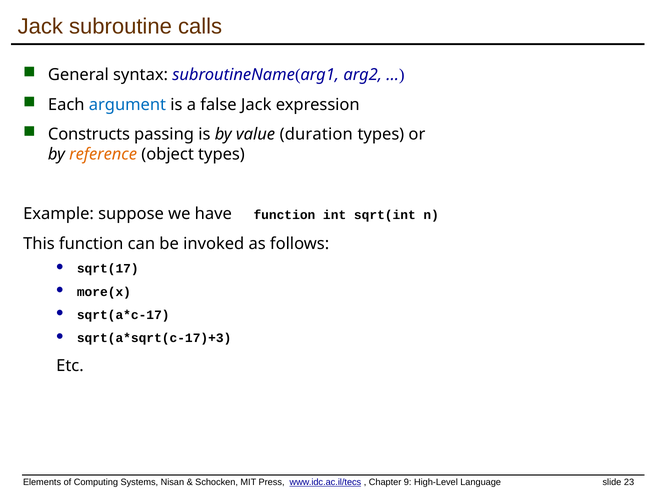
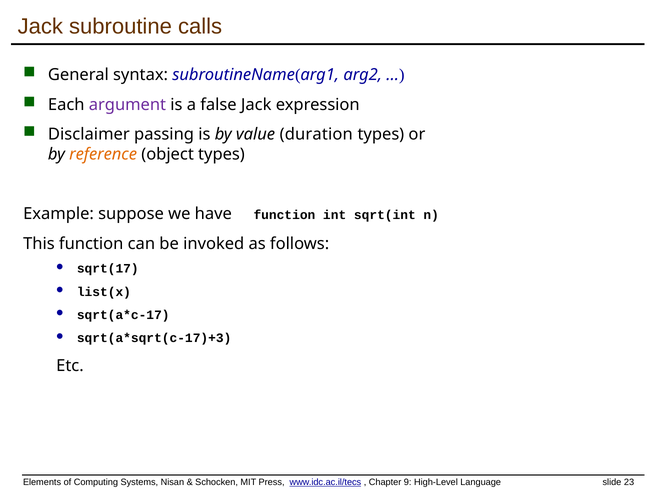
argument colour: blue -> purple
Constructs: Constructs -> Disclaimer
more(x: more(x -> list(x
